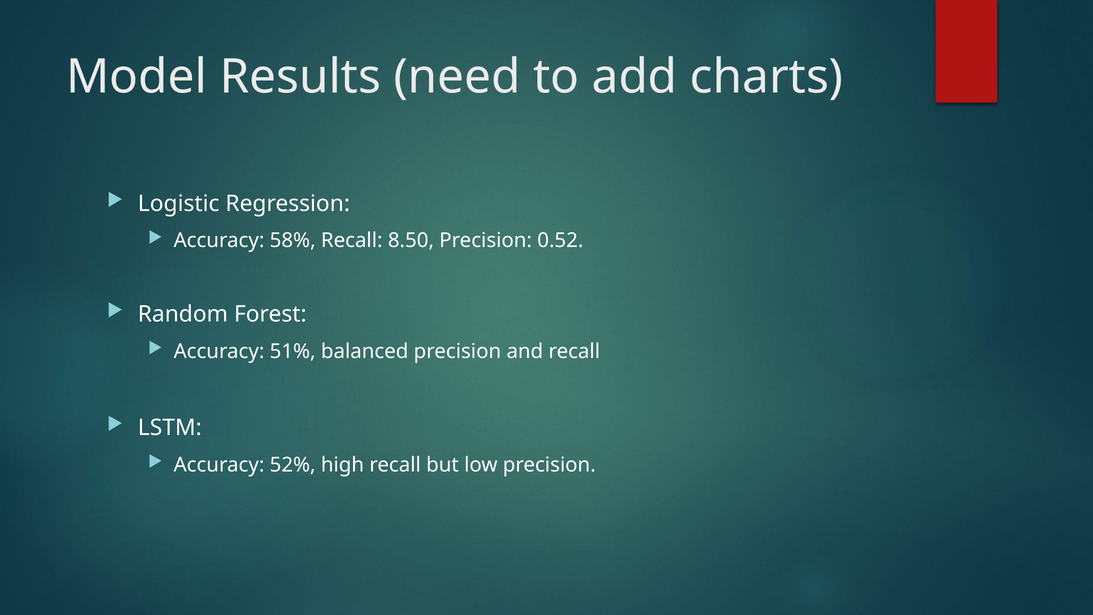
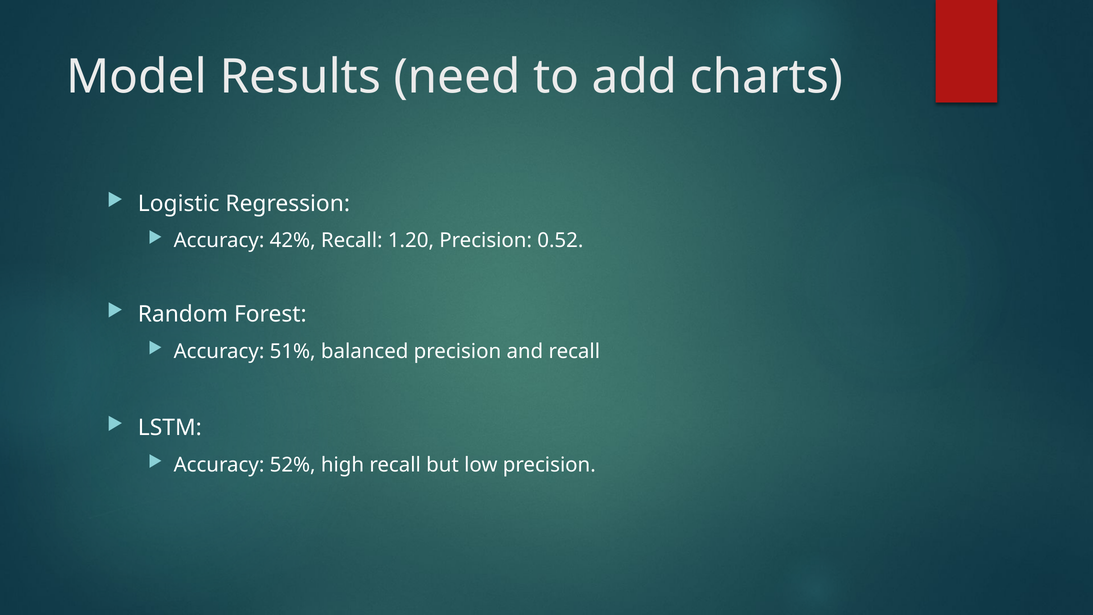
58%: 58% -> 42%
8.50: 8.50 -> 1.20
